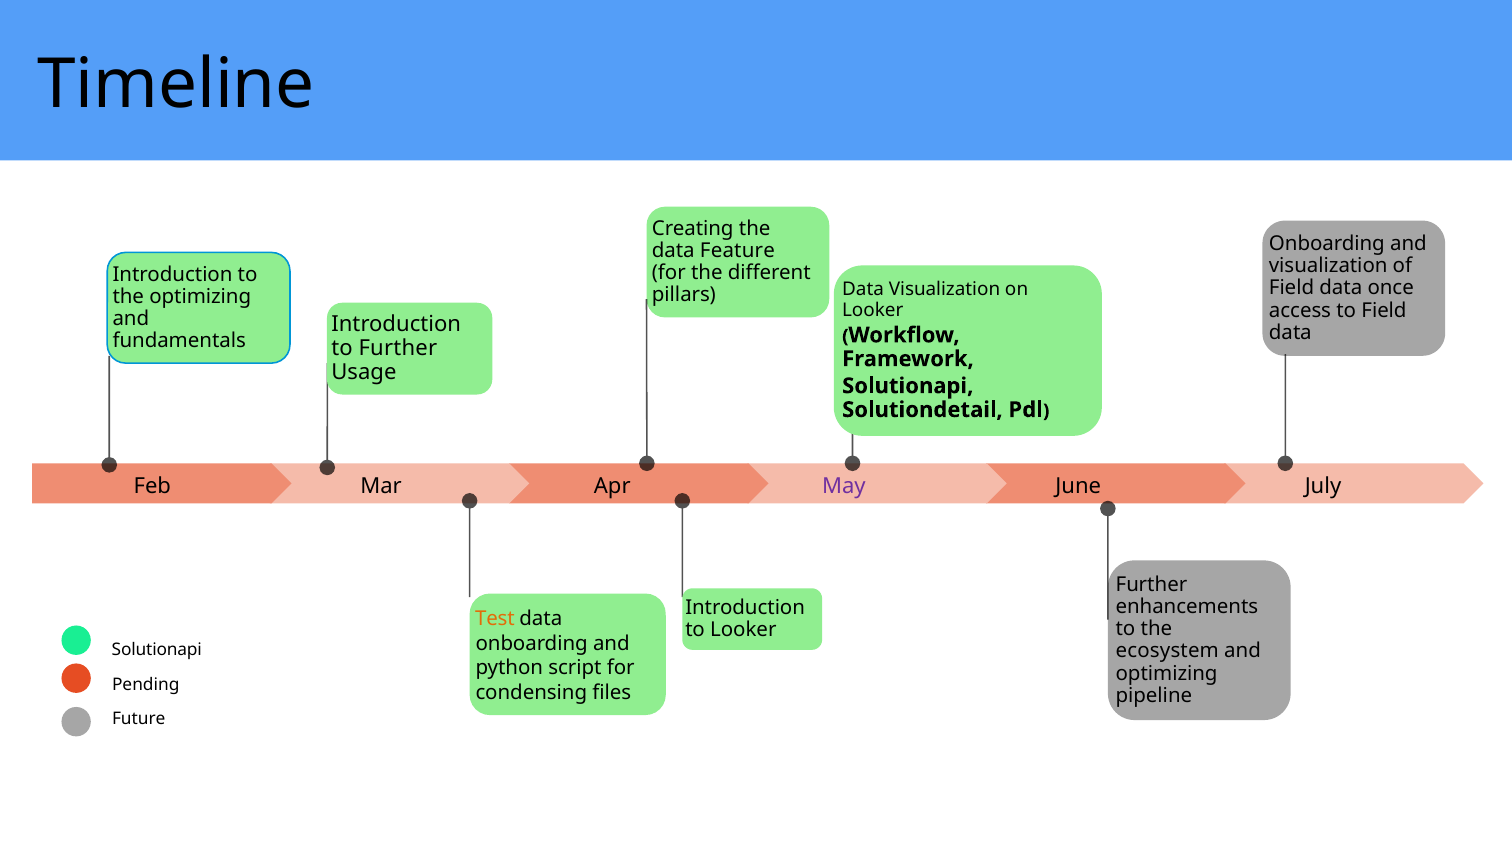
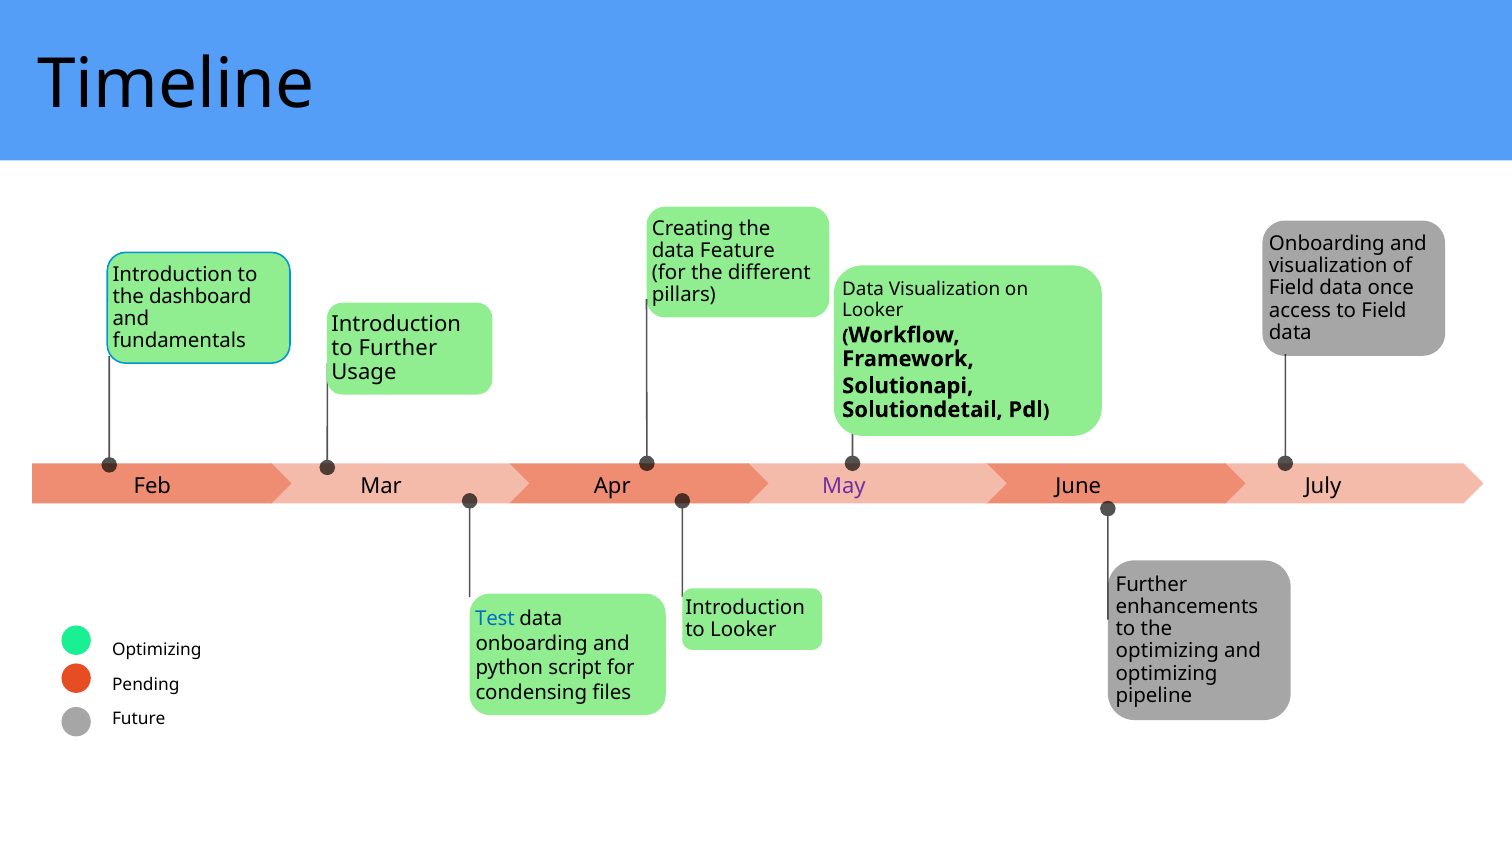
the optimizing: optimizing -> dashboard
Test colour: orange -> blue
Solutionapi at (157, 651): Solutionapi -> Optimizing
ecosystem at (1167, 652): ecosystem -> optimizing
